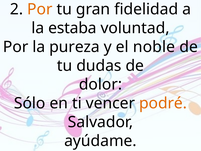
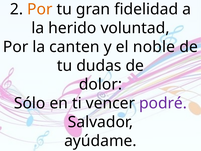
estaba: estaba -> herido
pureza: pureza -> canten
podré colour: orange -> purple
